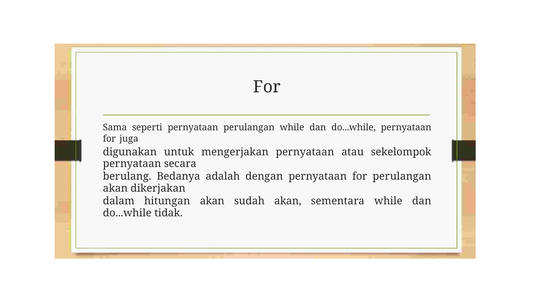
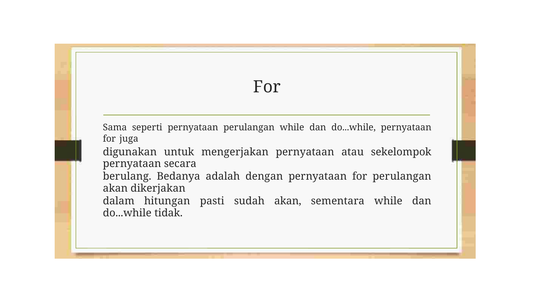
hitungan akan: akan -> pasti
